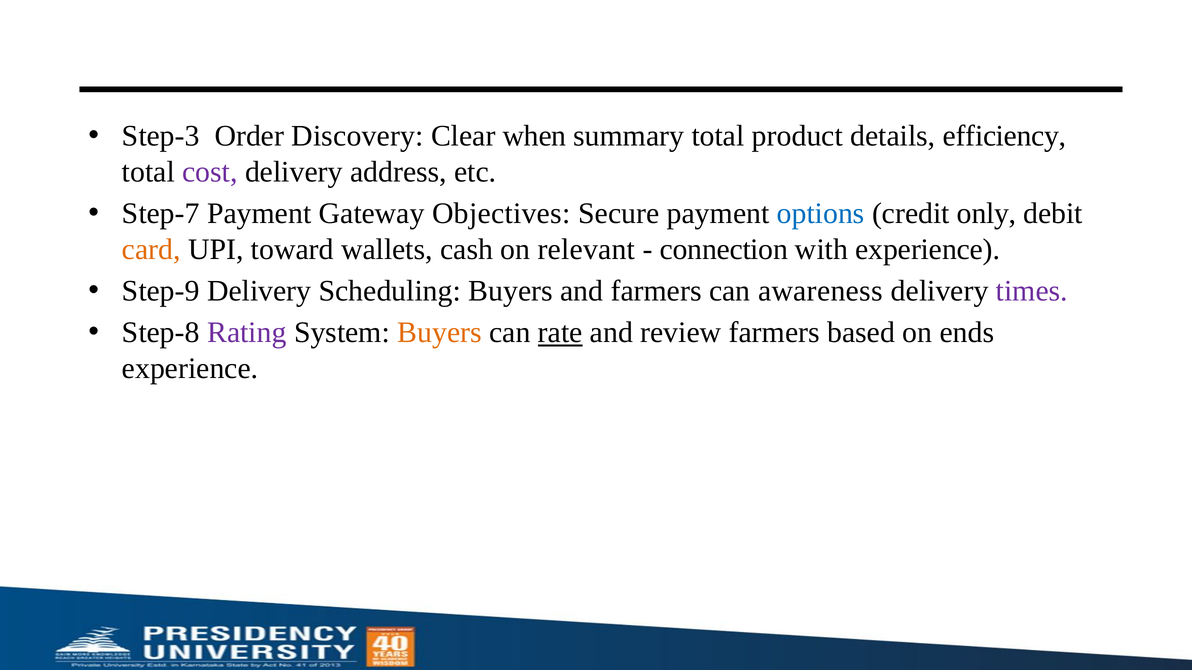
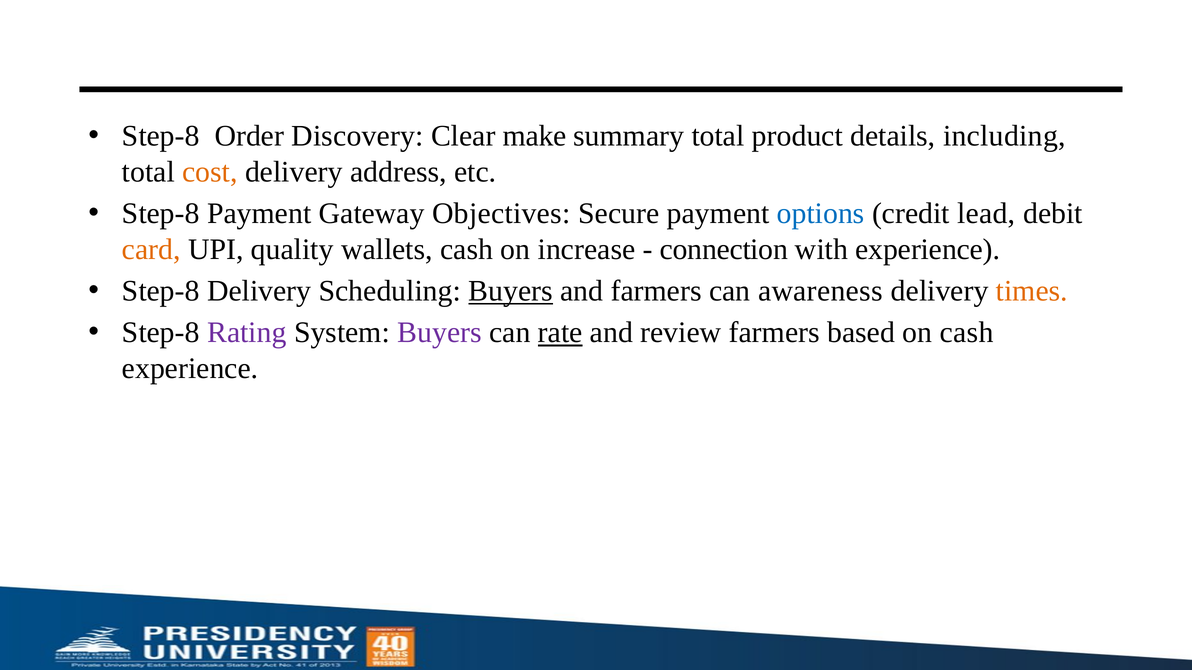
Step-3 at (161, 136): Step-3 -> Step-8
when: when -> make
efficiency: efficiency -> including
cost colour: purple -> orange
Step-7 at (161, 214): Step-7 -> Step-8
only: only -> lead
toward: toward -> quality
relevant: relevant -> increase
Step-9 at (161, 291): Step-9 -> Step-8
Buyers at (511, 291) underline: none -> present
times colour: purple -> orange
Buyers at (440, 333) colour: orange -> purple
on ends: ends -> cash
